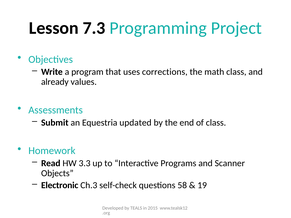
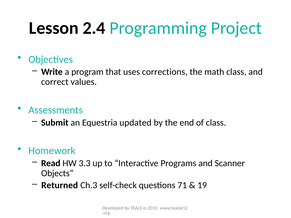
7.3: 7.3 -> 2.4
already: already -> correct
Electronic: Electronic -> Returned
58: 58 -> 71
